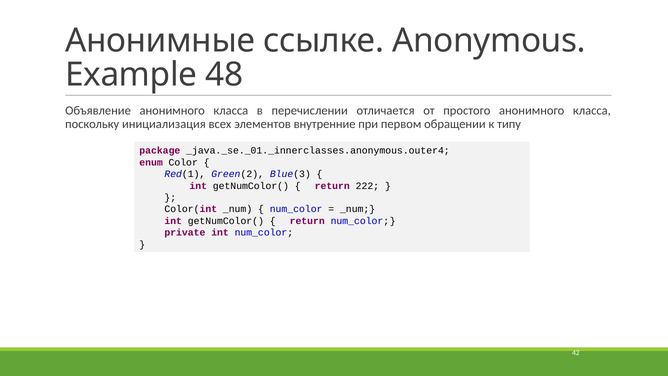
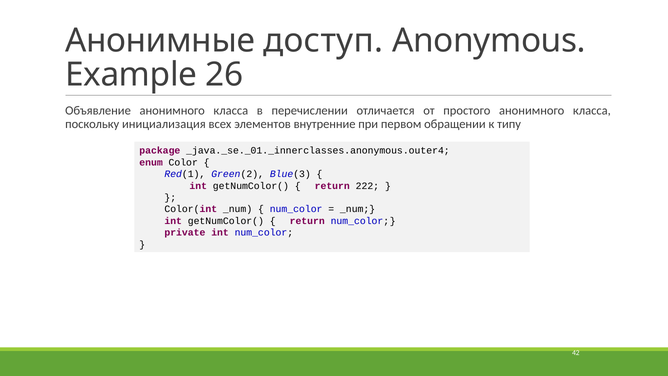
ссылке: ссылке -> доступ
48: 48 -> 26
